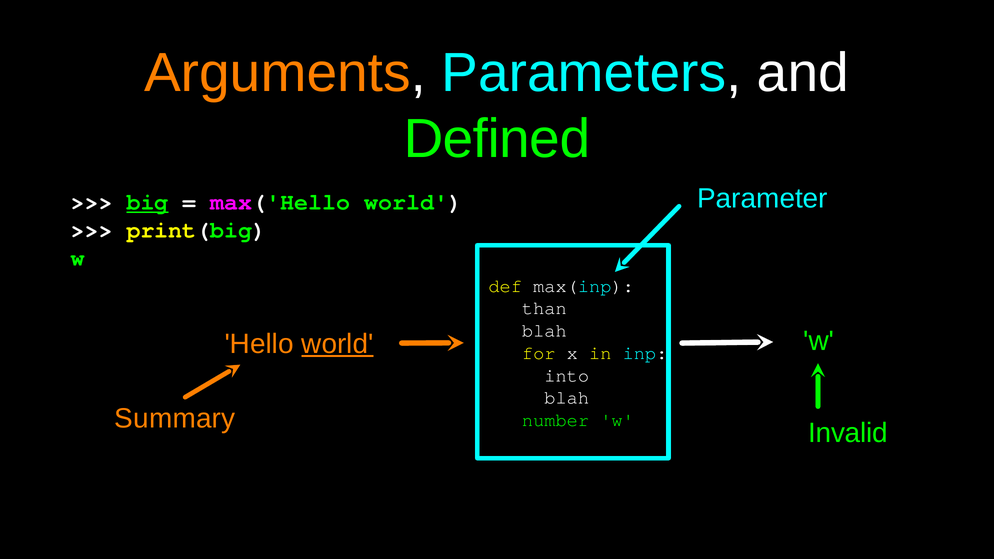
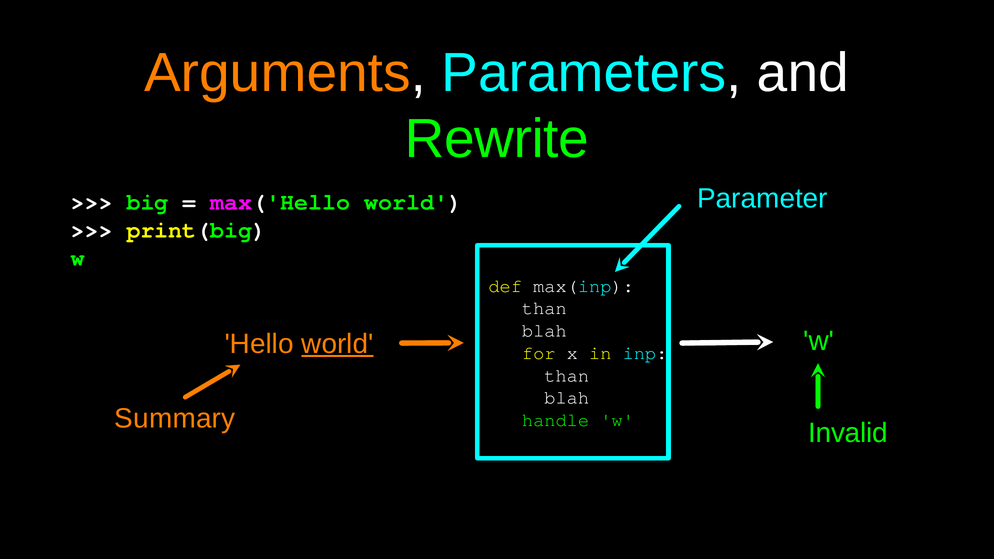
Defined: Defined -> Rewrite
big underline: present -> none
into at (567, 375): into -> than
number: number -> handle
